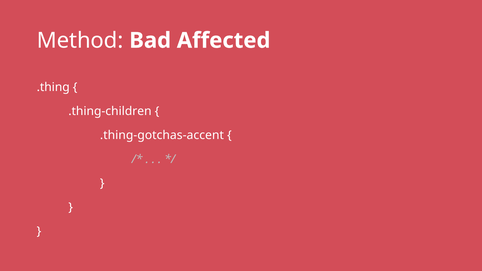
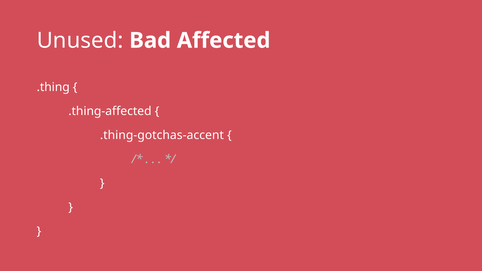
Method: Method -> Unused
.thing-children: .thing-children -> .thing-affected
